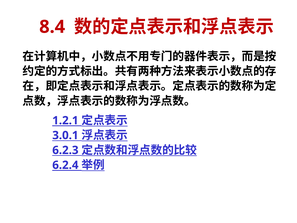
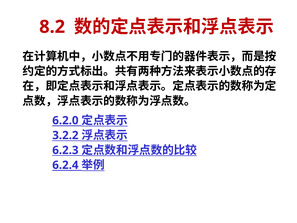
8.4: 8.4 -> 8.2
1.2.1: 1.2.1 -> 6.2.0
3.0.1: 3.0.1 -> 3.2.2
